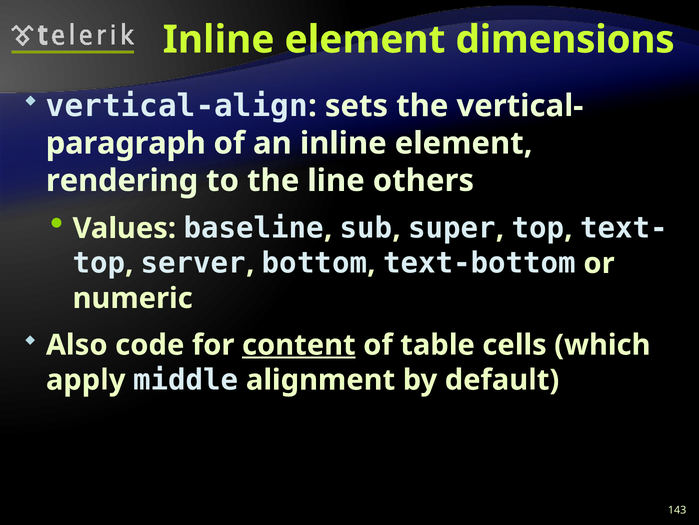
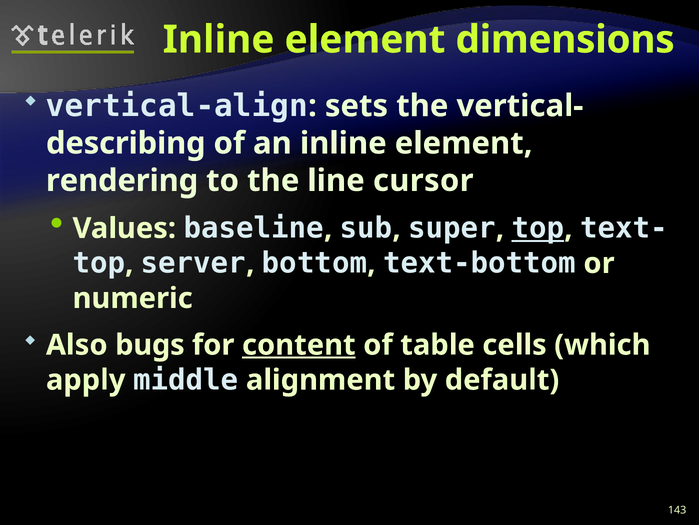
paragraph: paragraph -> describing
others: others -> cursor
top at (538, 228) underline: none -> present
code: code -> bugs
